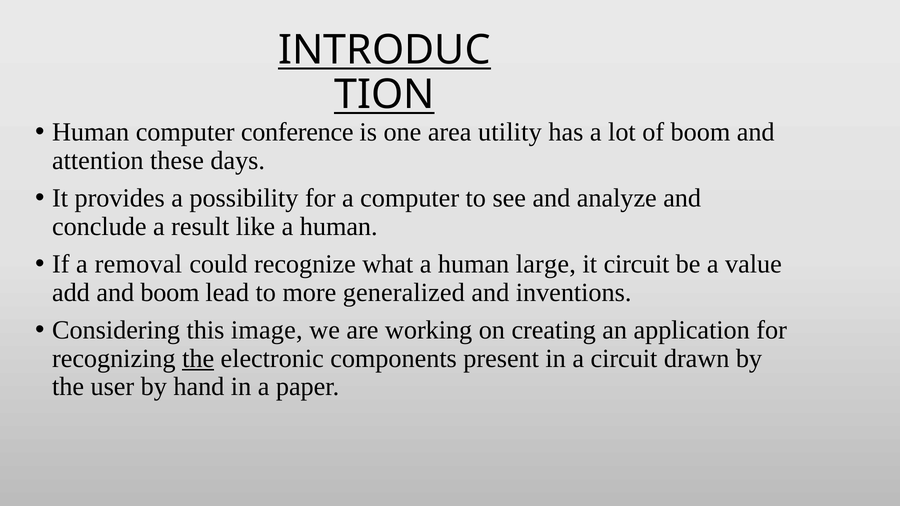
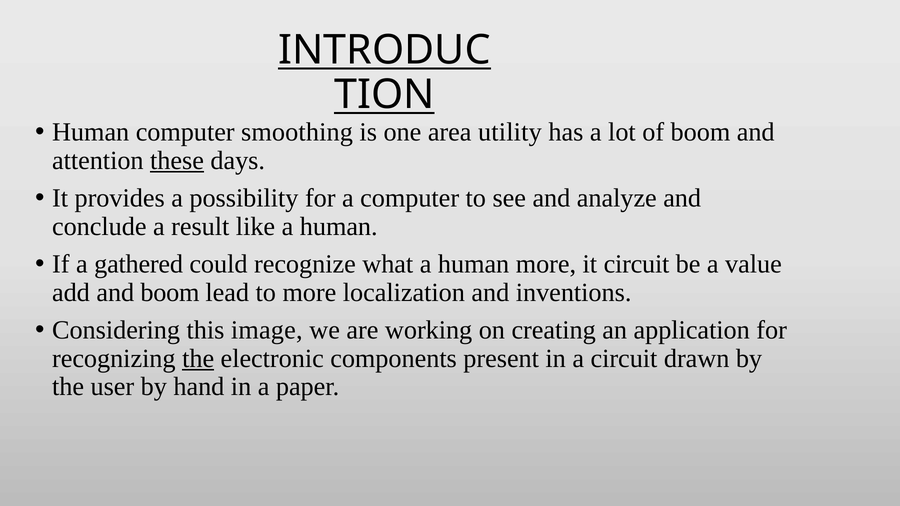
conference: conference -> smoothing
these underline: none -> present
removal: removal -> gathered
human large: large -> more
generalized: generalized -> localization
